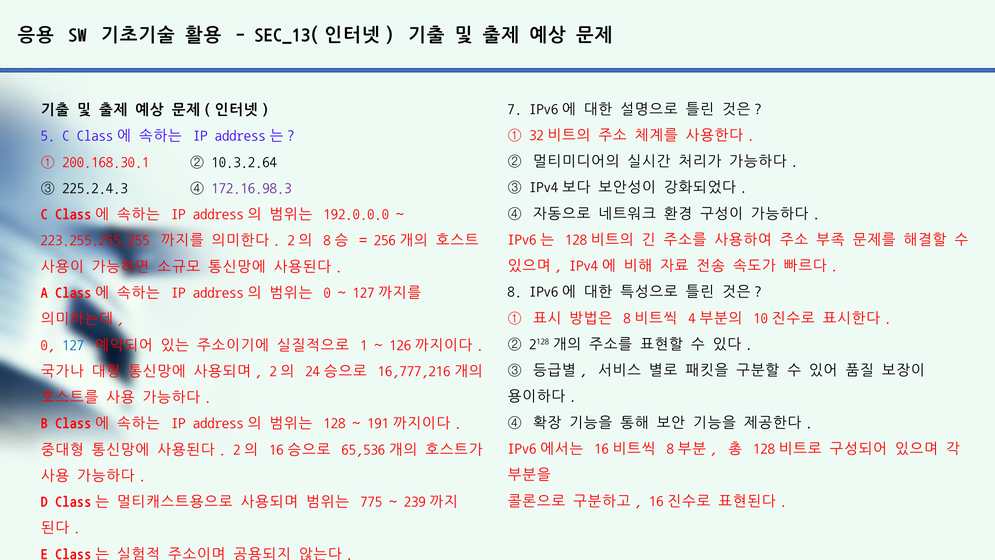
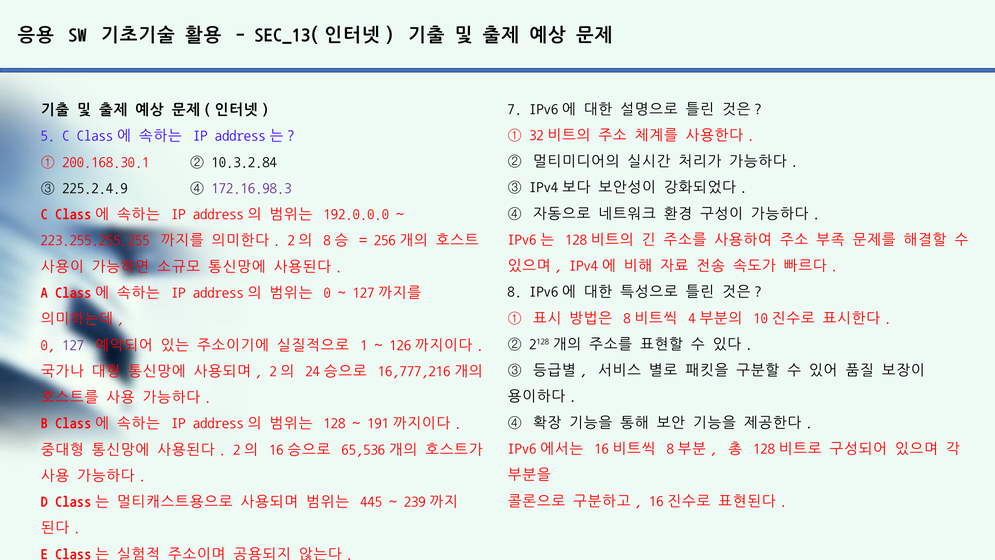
10.3.2.64: 10.3.2.64 -> 10.3.2.84
225.2.4.3: 225.2.4.3 -> 225.2.4.9
127 colour: blue -> purple
775: 775 -> 445
